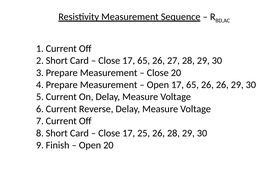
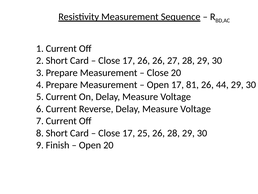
Close 17 65: 65 -> 26
Open 17 65: 65 -> 81
26 26: 26 -> 44
